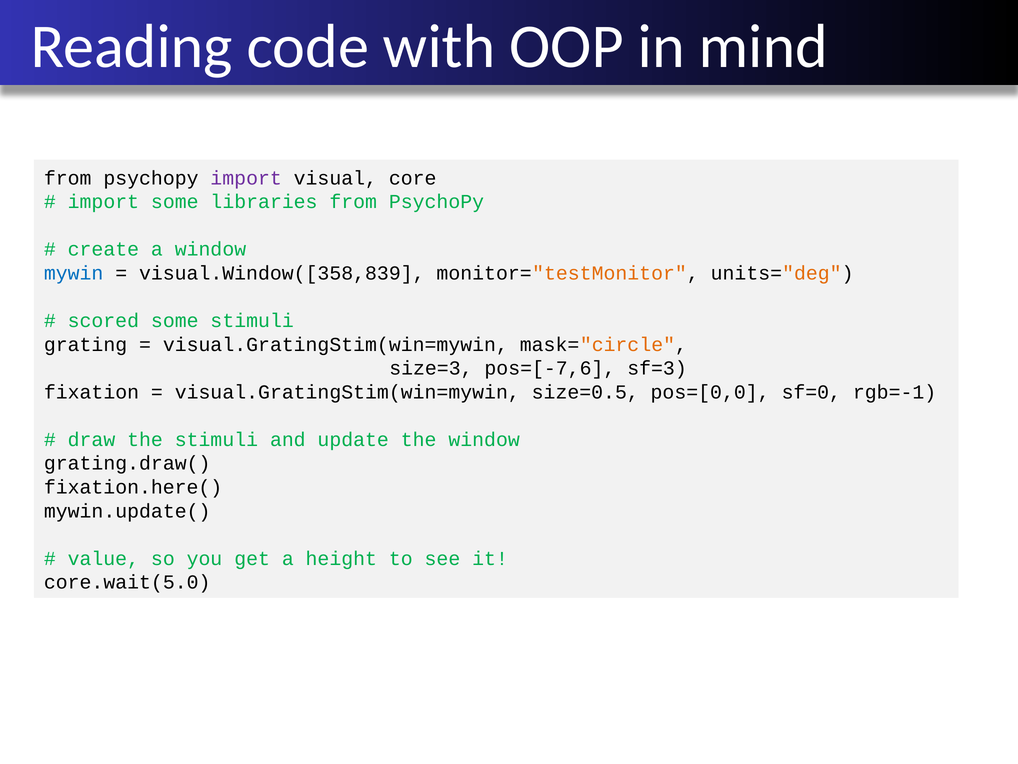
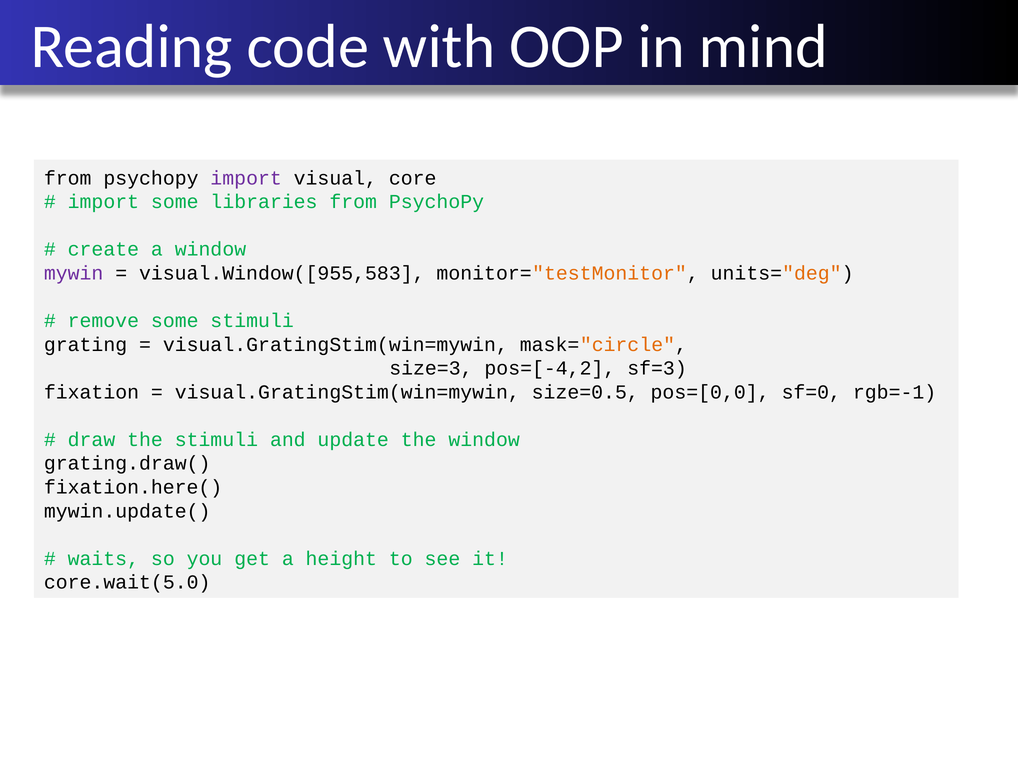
mywin colour: blue -> purple
visual.Window([358,839: visual.Window([358,839 -> visual.Window([955,583
scored: scored -> remove
pos=[-7,6: pos=[-7,6 -> pos=[-4,2
value: value -> waits
